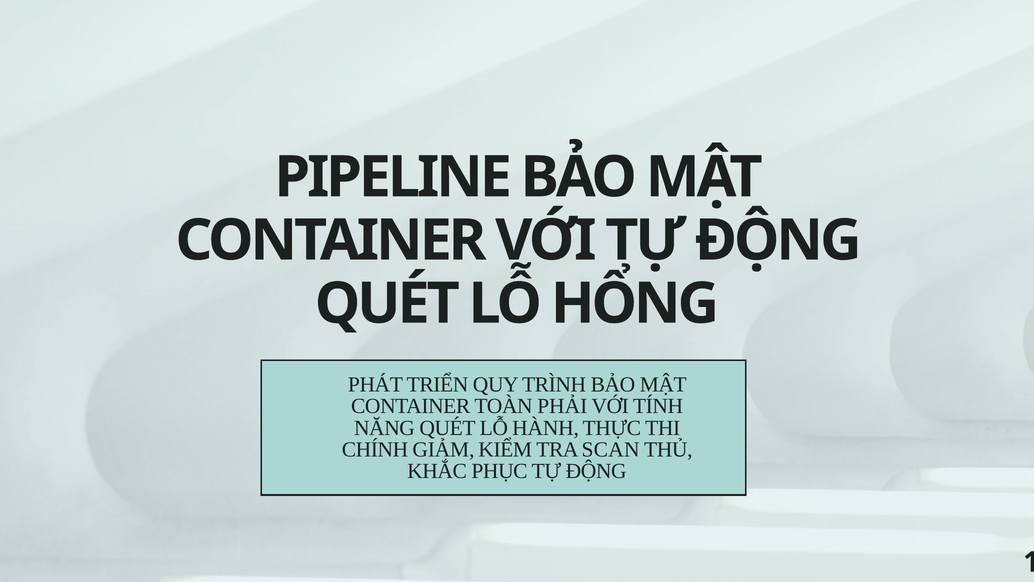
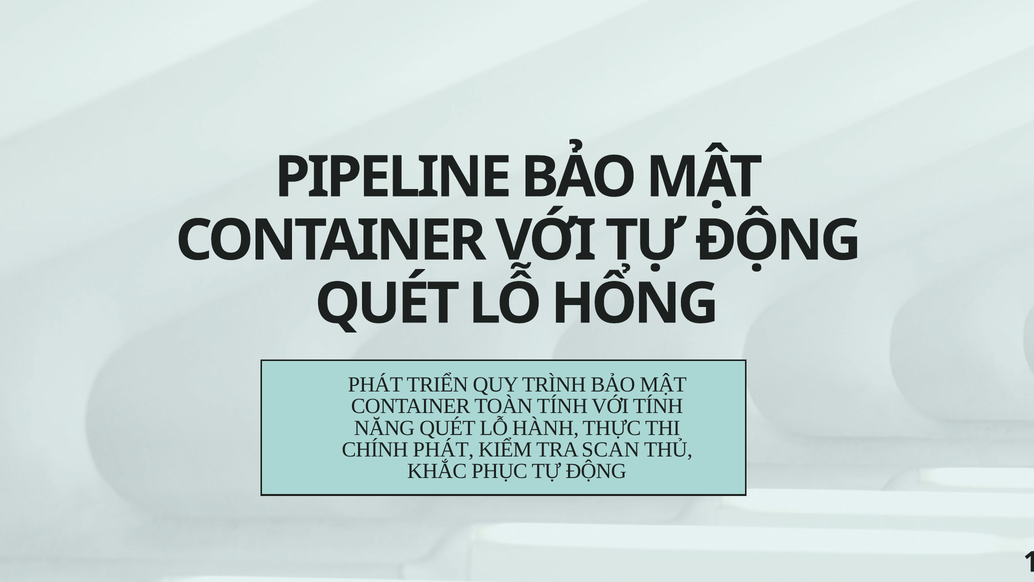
TOÀN PHẢI: PHẢI -> TÍNH
CHÍNH GIẢM: GIẢM -> PHÁT
